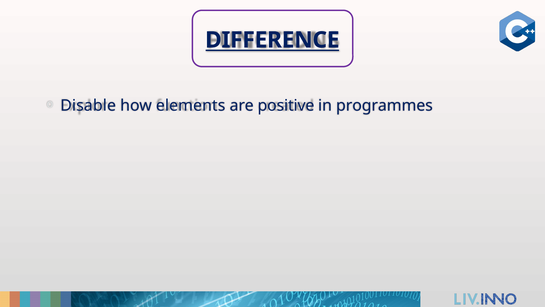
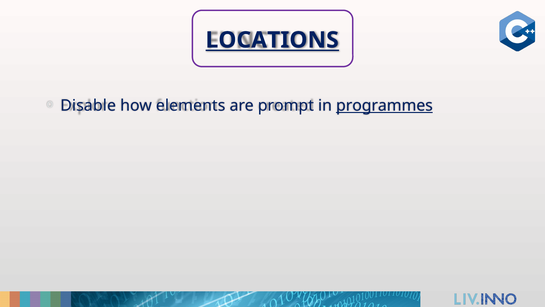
DIFFERENCE: DIFFERENCE -> LOCATIONS
positive: positive -> prompt
programmes underline: none -> present
